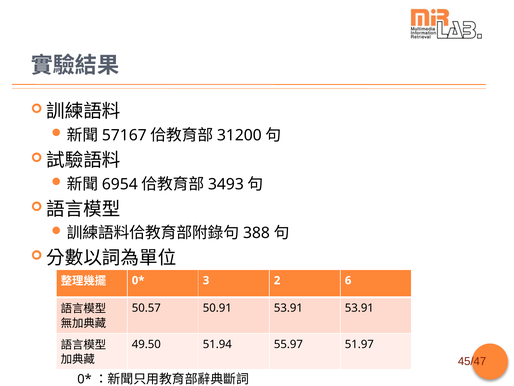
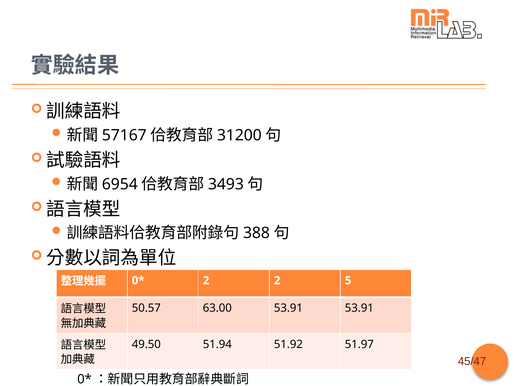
3 at (206, 280): 3 -> 2
6: 6 -> 5
50.91: 50.91 -> 63.00
55.97: 55.97 -> 51.92
